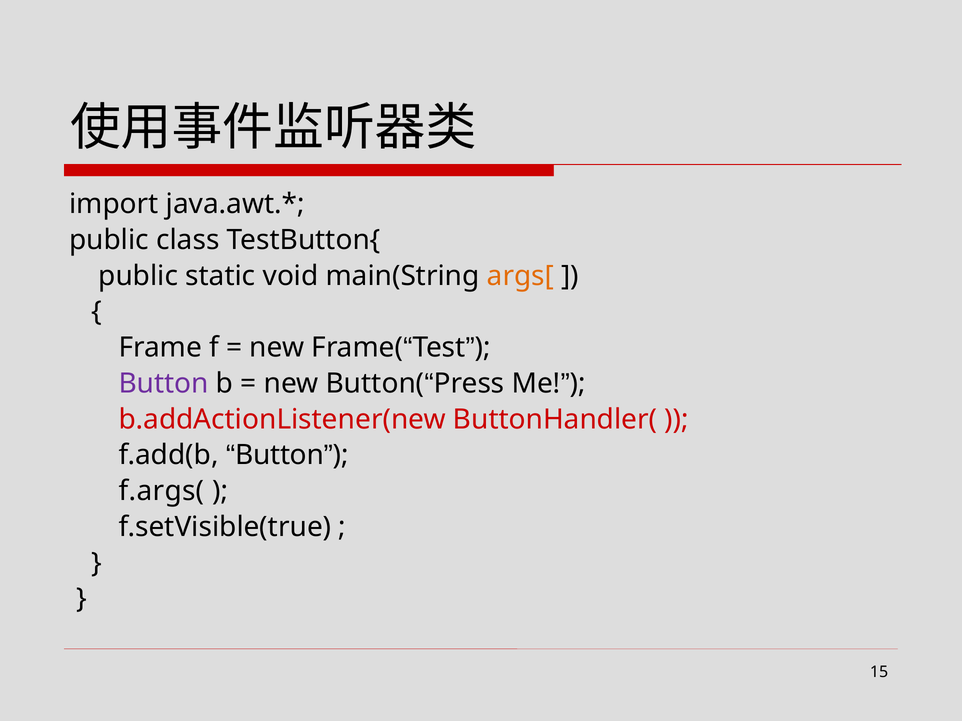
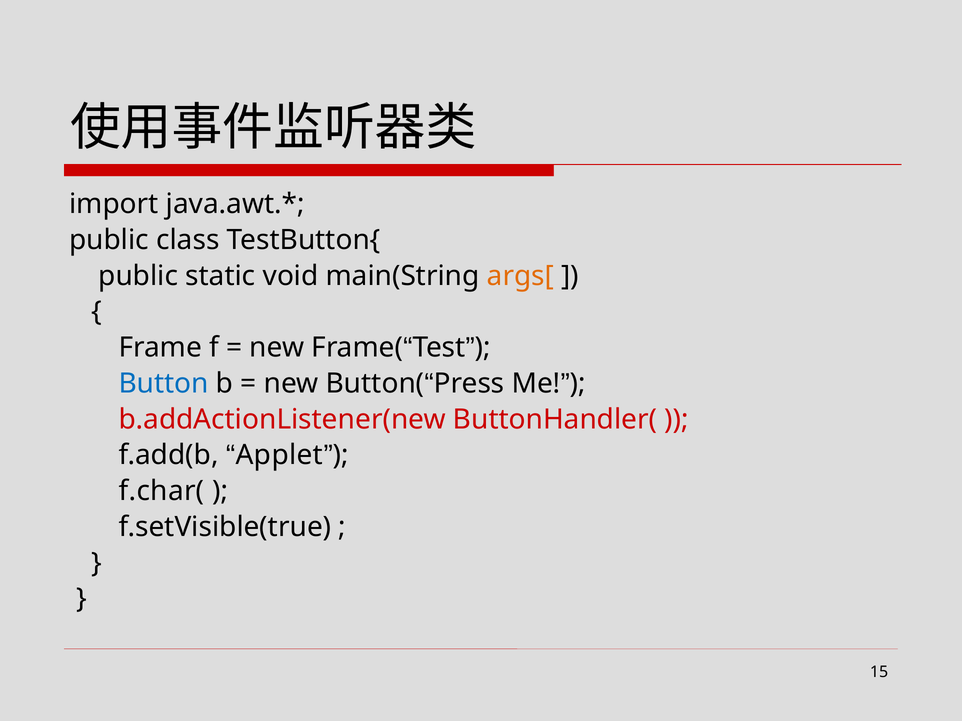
Button at (164, 384) colour: purple -> blue
Button at (280, 455): Button -> Applet
f.args(: f.args( -> f.char(
